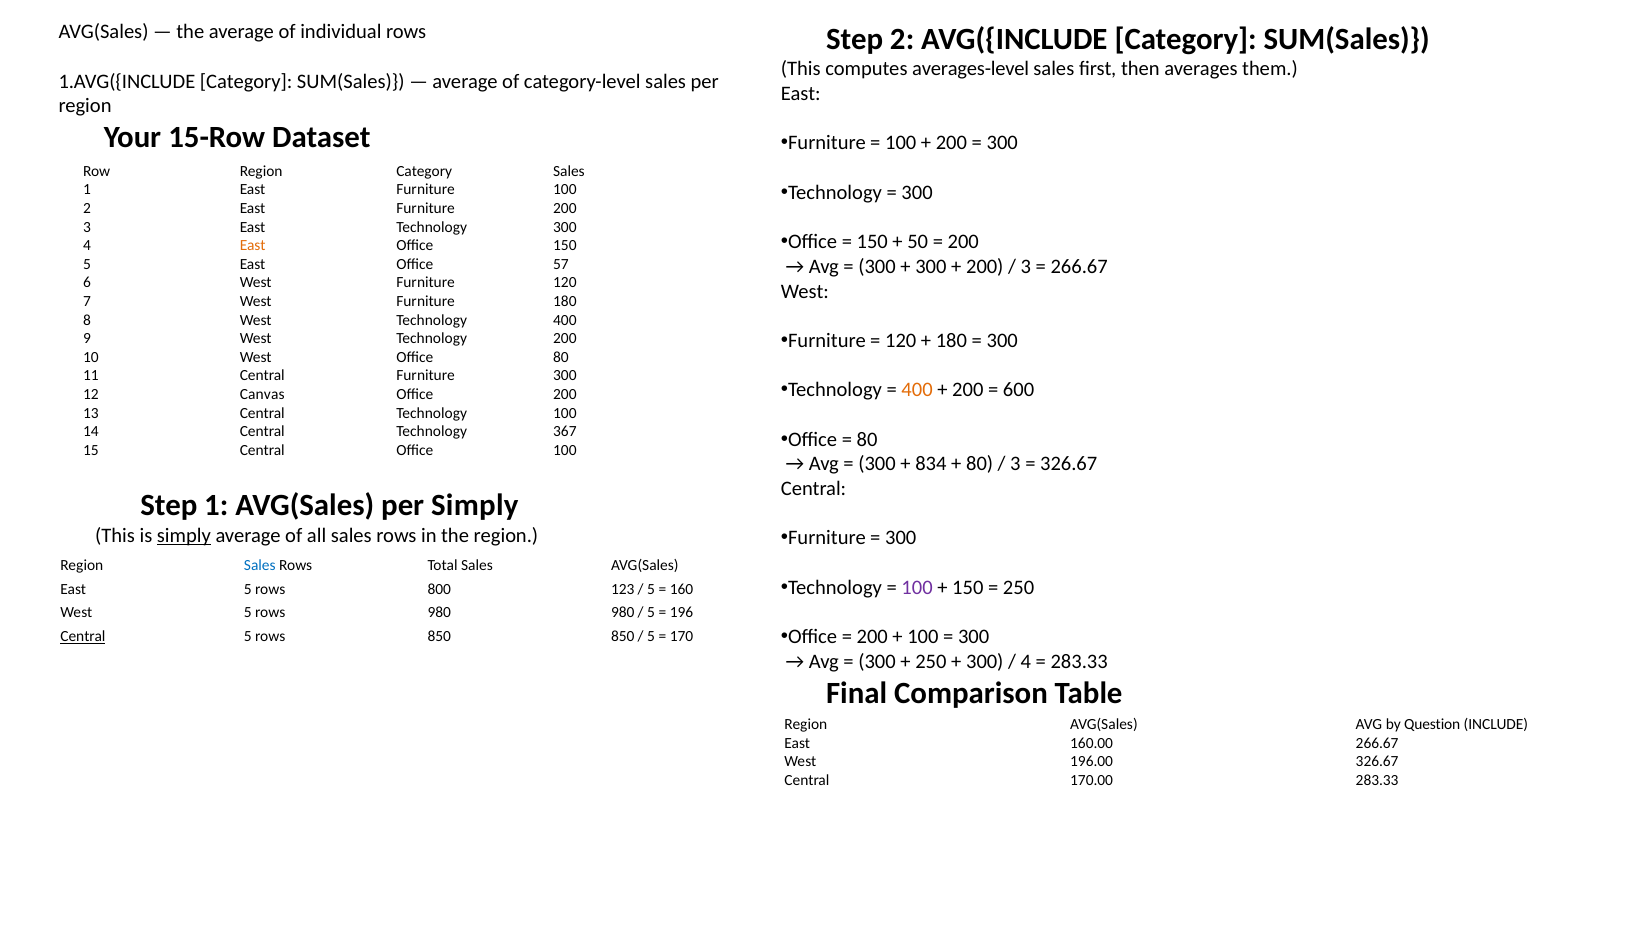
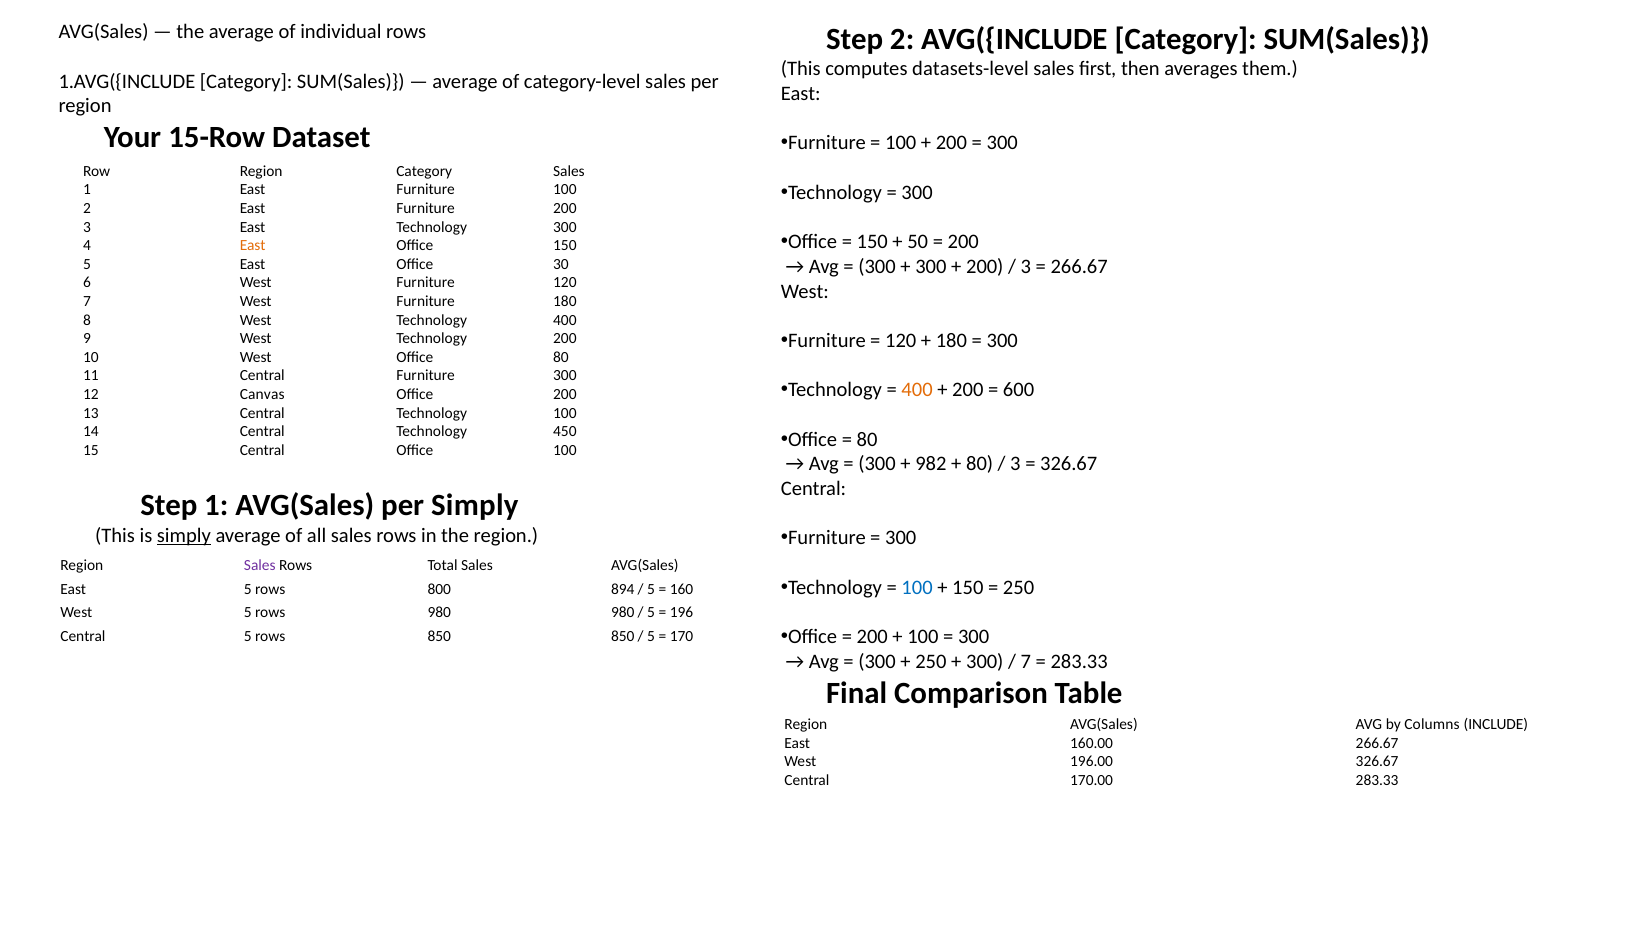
averages-level: averages-level -> datasets-level
57: 57 -> 30
367: 367 -> 450
834: 834 -> 982
Sales at (260, 566) colour: blue -> purple
100 at (917, 587) colour: purple -> blue
123: 123 -> 894
Central at (83, 636) underline: present -> none
4 at (1026, 662): 4 -> 7
Question: Question -> Columns
